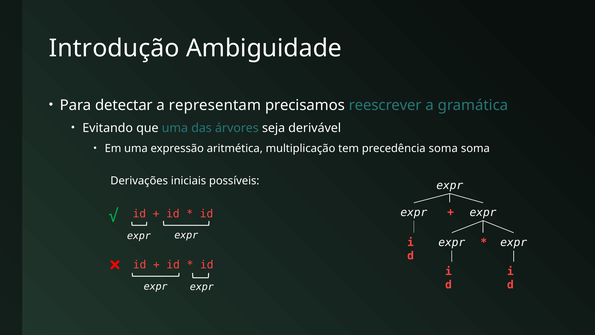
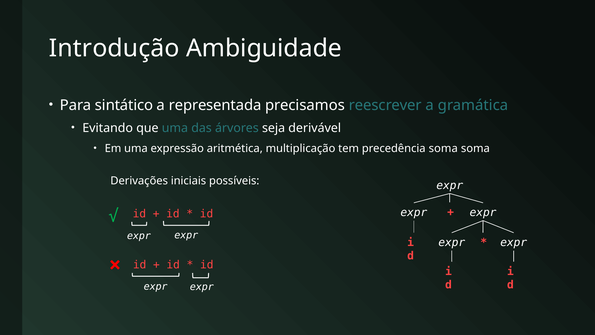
detectar: detectar -> sintático
representam: representam -> representada
